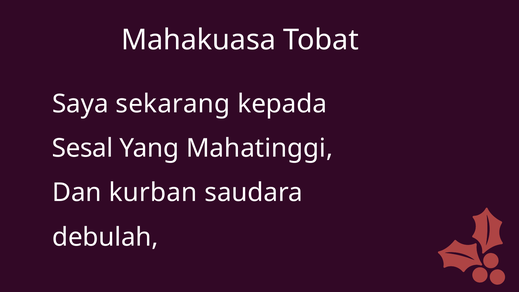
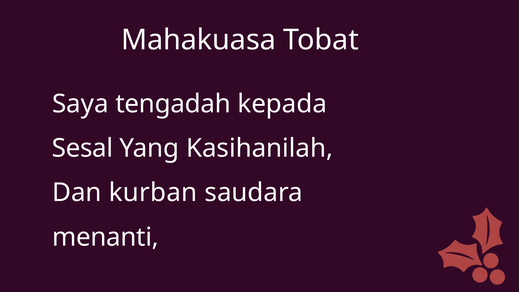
sekarang: sekarang -> tengadah
Mahatinggi: Mahatinggi -> Kasihanilah
debulah: debulah -> menanti
